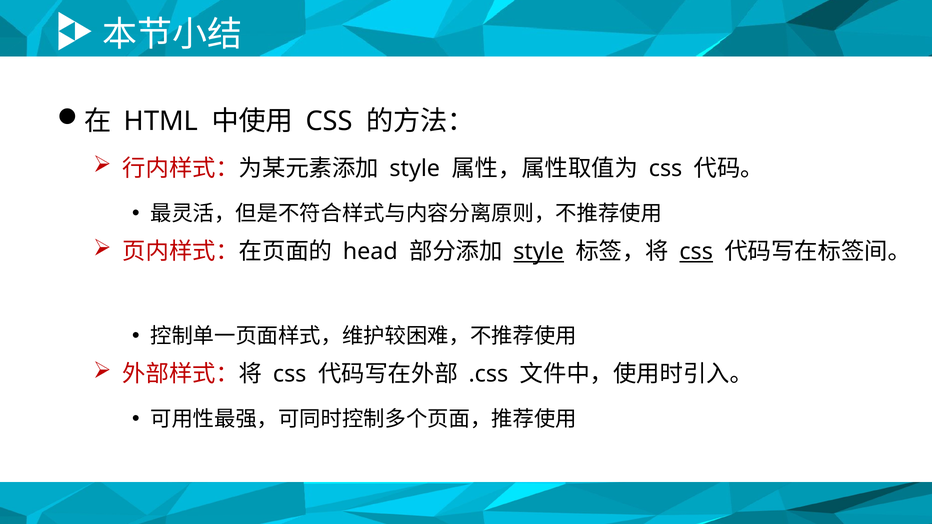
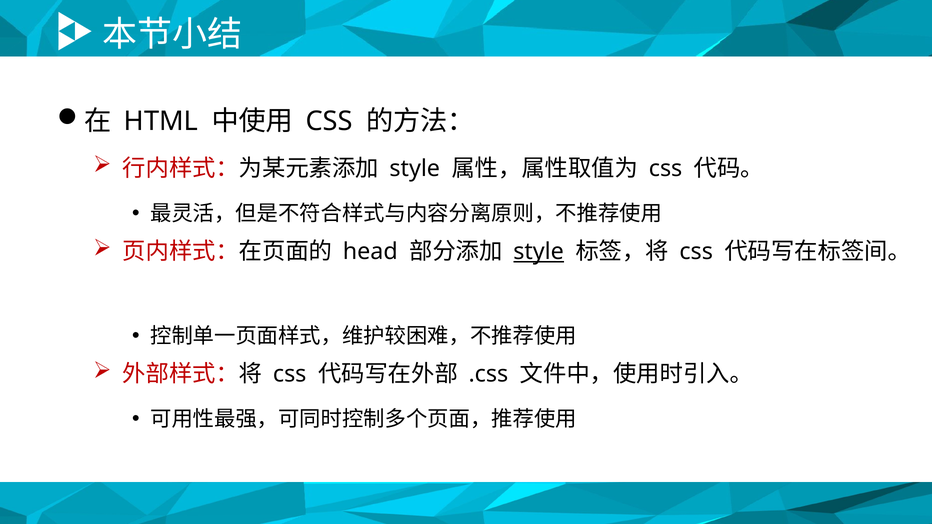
css at (696, 252) underline: present -> none
